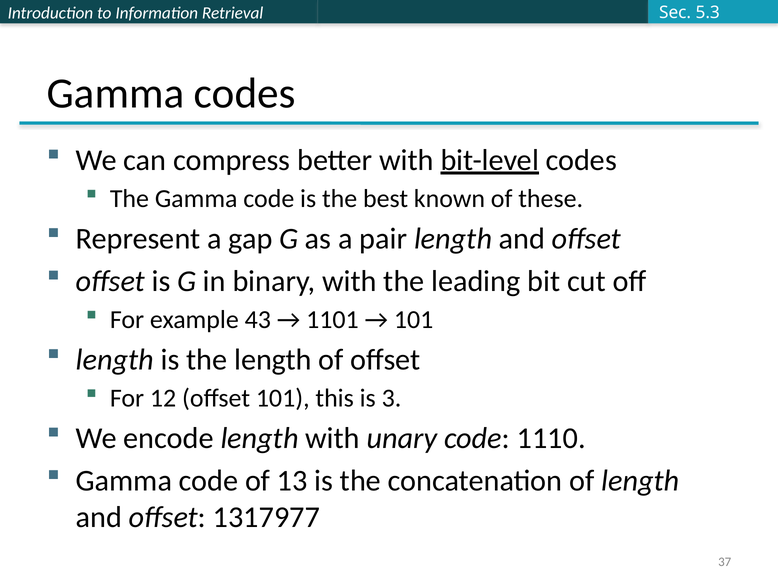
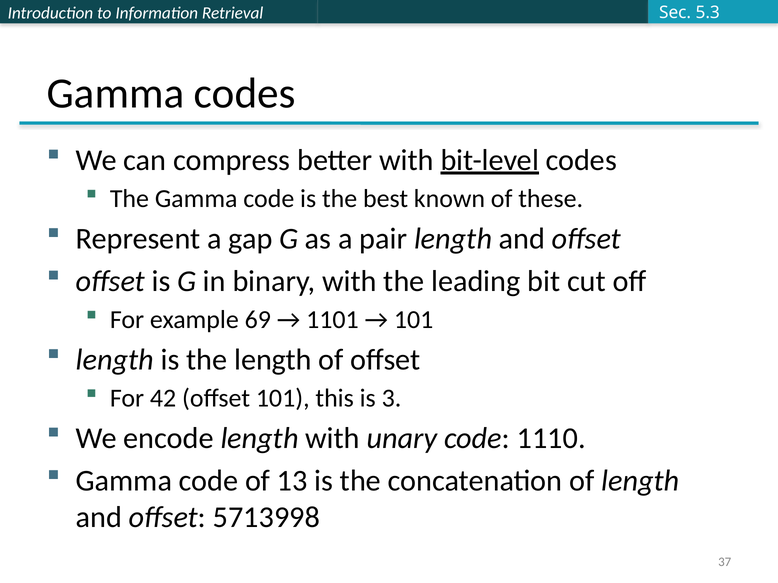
43: 43 -> 69
12: 12 -> 42
1317977: 1317977 -> 5713998
